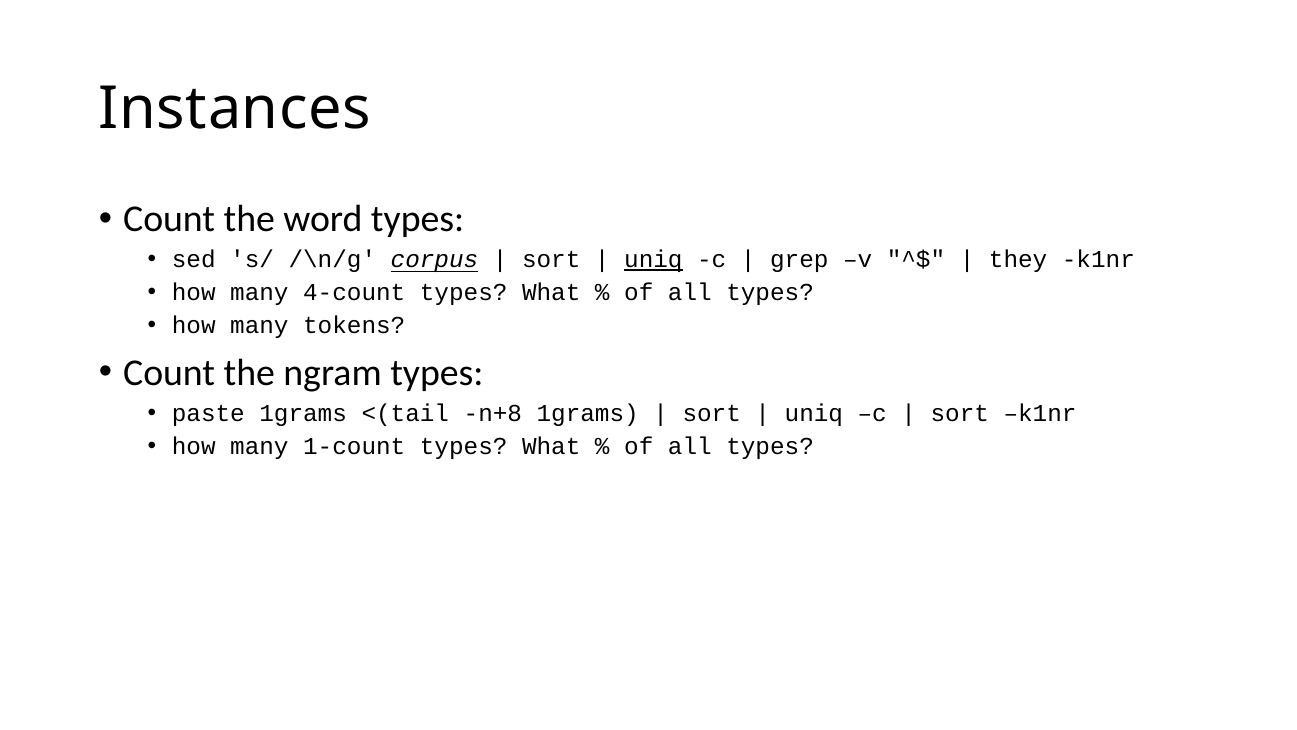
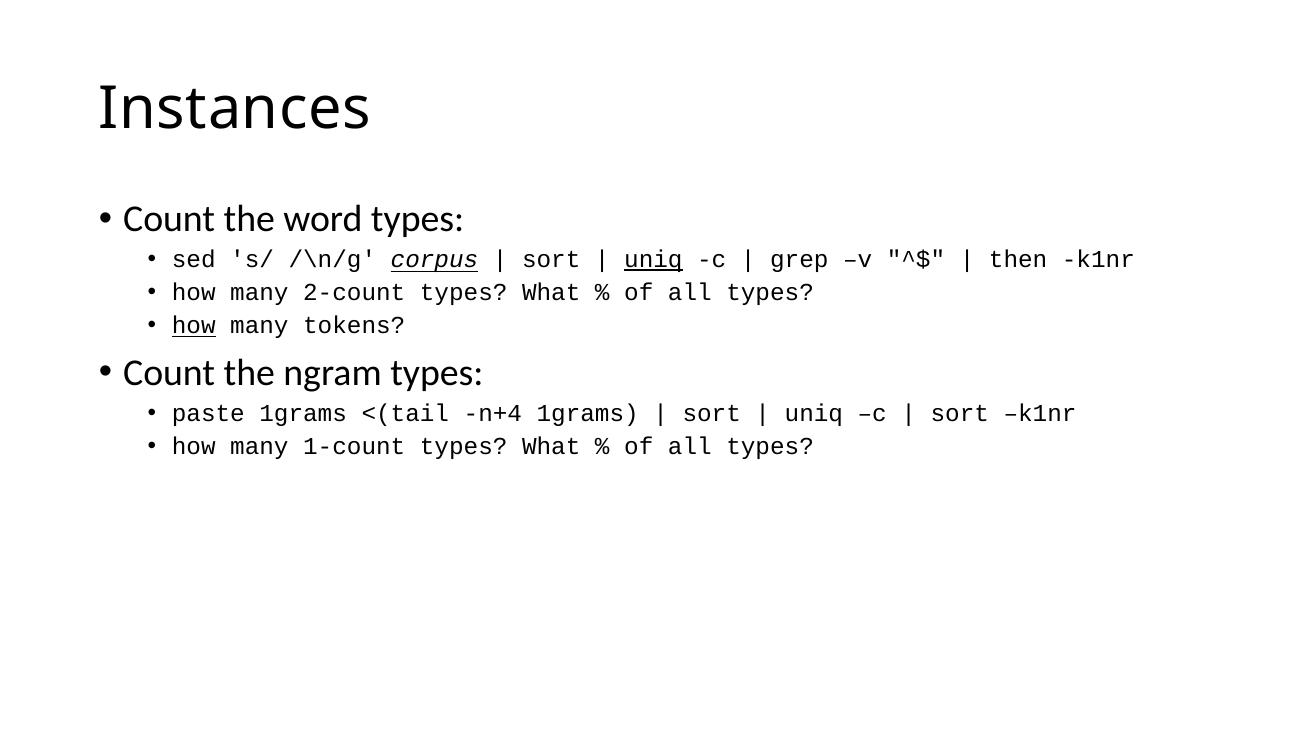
they: they -> then
4-count: 4-count -> 2-count
how at (194, 326) underline: none -> present
n+8: n+8 -> n+4
